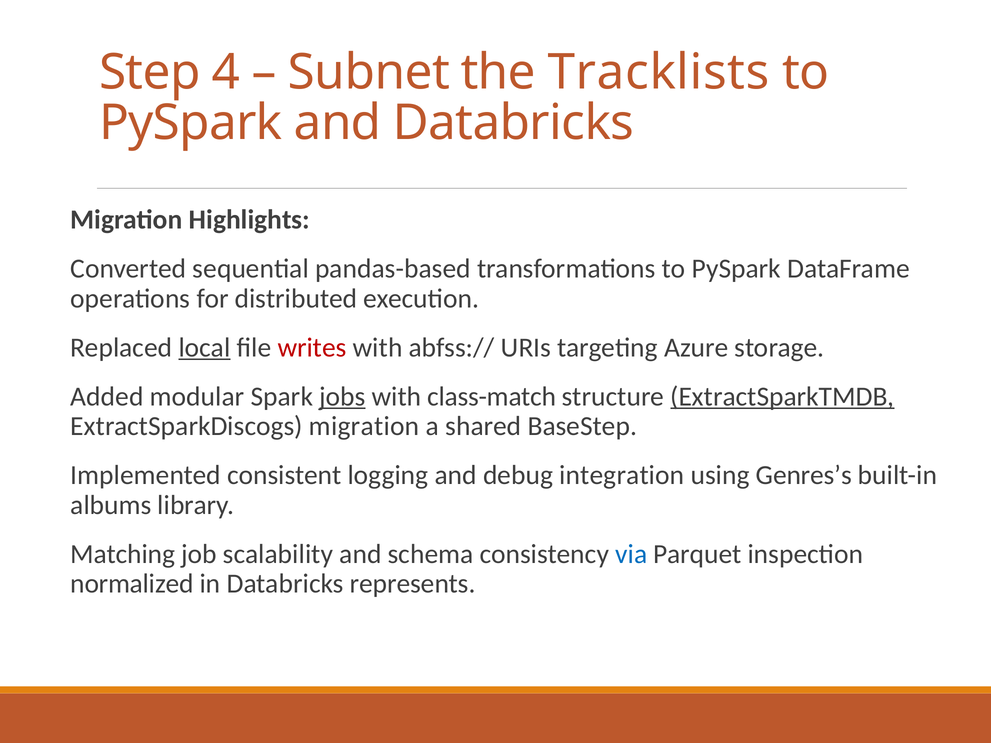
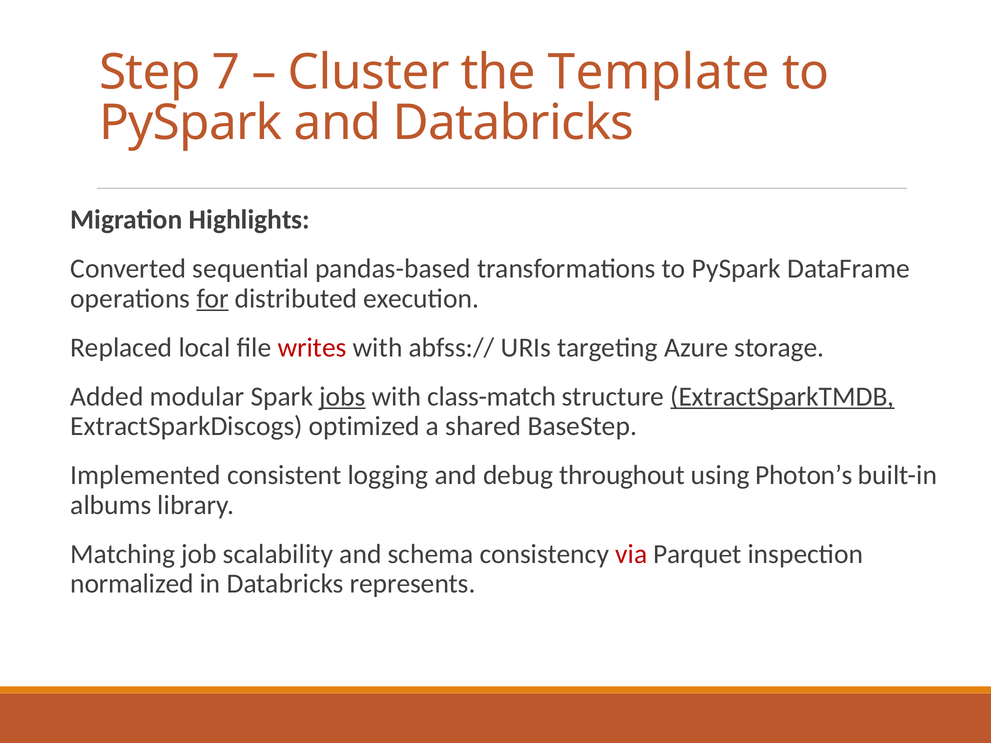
4: 4 -> 7
Subnet: Subnet -> Cluster
Tracklists: Tracklists -> Template
for underline: none -> present
local underline: present -> none
ExtractSparkDiscogs migration: migration -> optimized
integration: integration -> throughout
Genres’s: Genres’s -> Photon’s
via colour: blue -> red
